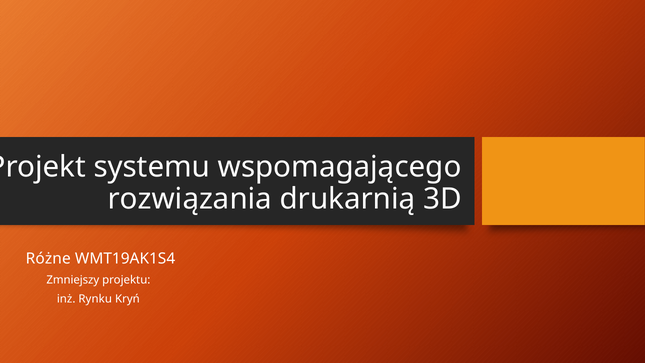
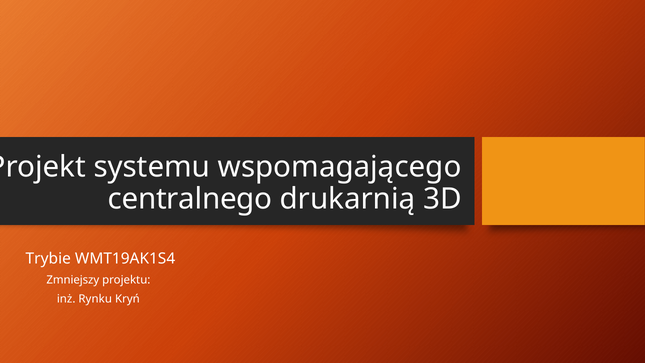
rozwiązania: rozwiązania -> centralnego
Różne: Różne -> Trybie
